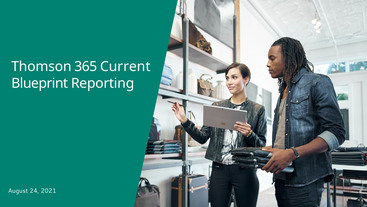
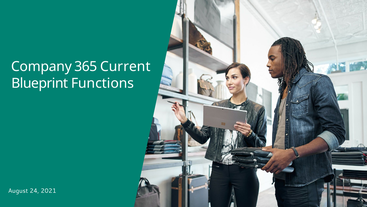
Thomson: Thomson -> Company
Reporting: Reporting -> Functions
